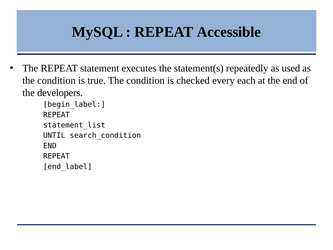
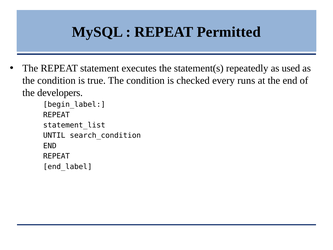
Accessible: Accessible -> Permitted
each: each -> runs
